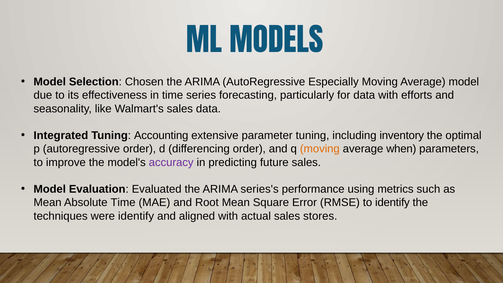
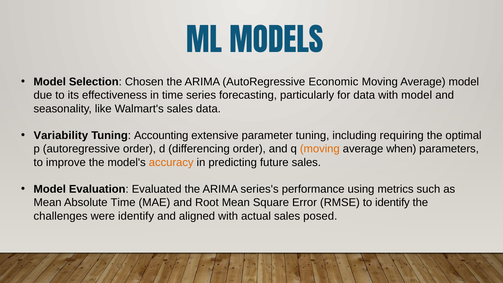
Especially: Especially -> Economic
with efforts: efforts -> model
Integrated: Integrated -> Variability
inventory: inventory -> requiring
accuracy colour: purple -> orange
techniques: techniques -> challenges
stores: stores -> posed
